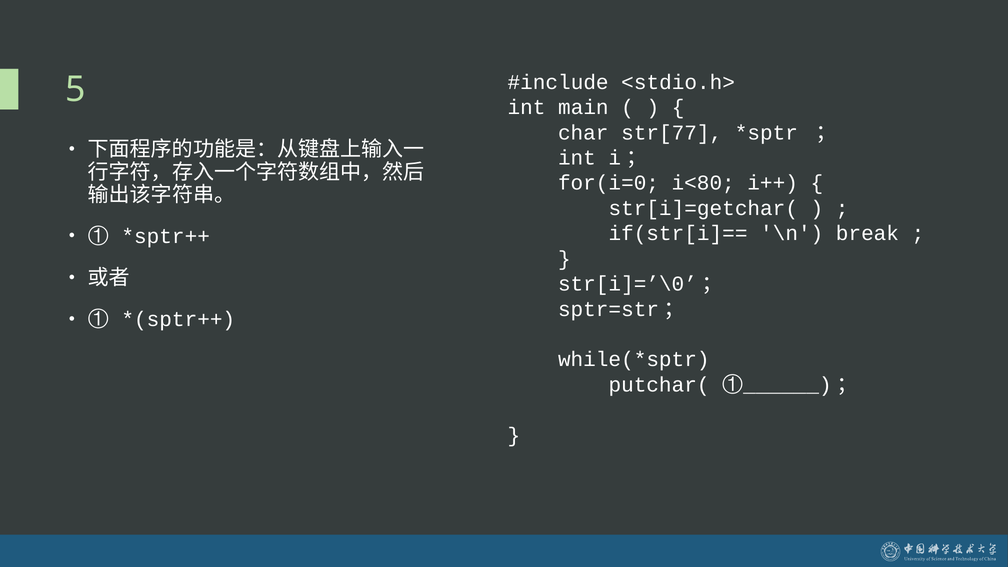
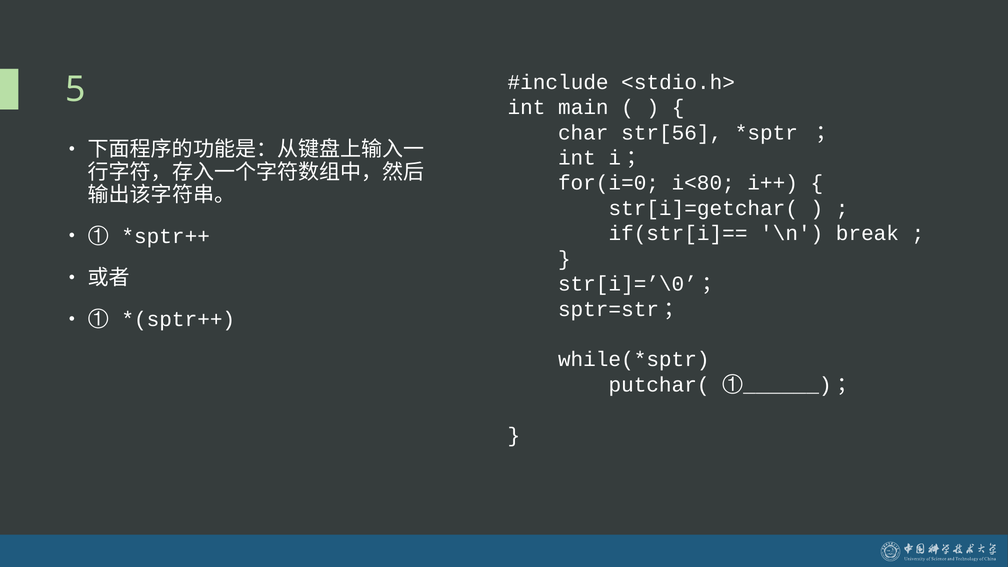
str[77: str[77 -> str[56
